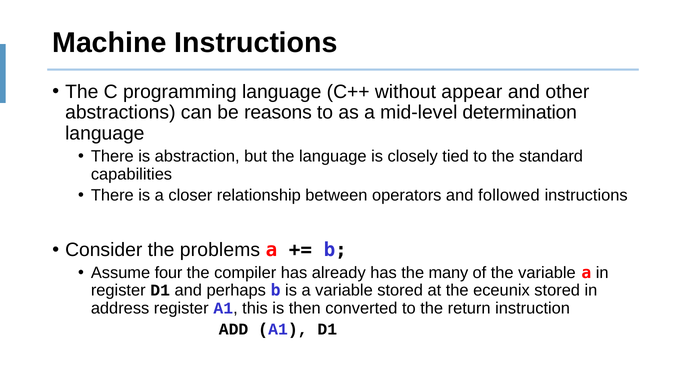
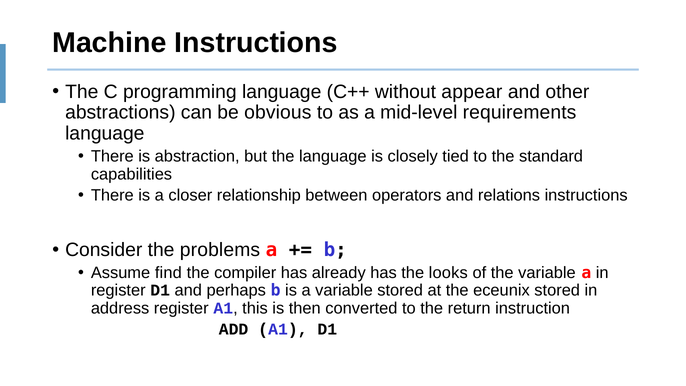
reasons: reasons -> obvious
determination: determination -> requirements
followed: followed -> relations
four: four -> find
many: many -> looks
